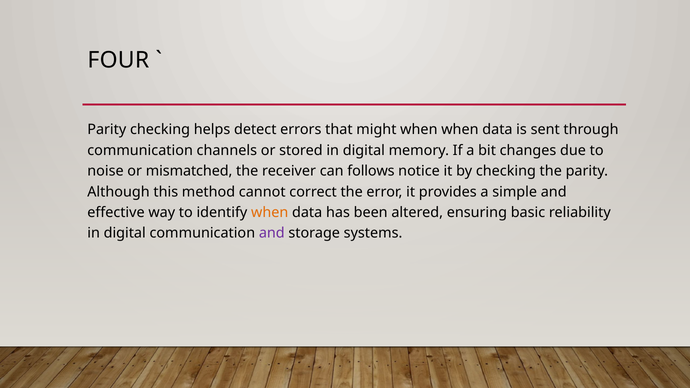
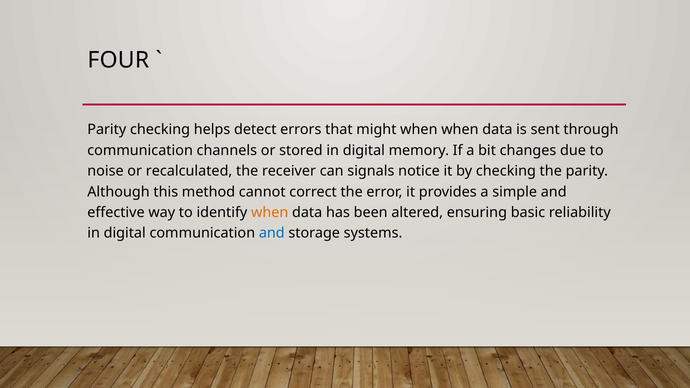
mismatched: mismatched -> recalculated
follows: follows -> signals
and at (272, 233) colour: purple -> blue
